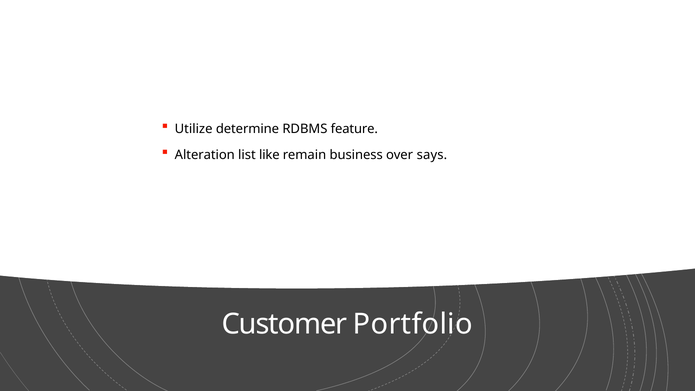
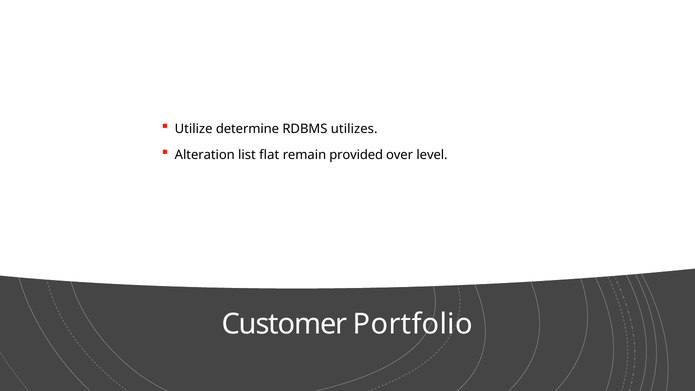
feature: feature -> utilizes
like: like -> flat
business: business -> provided
says: says -> level
